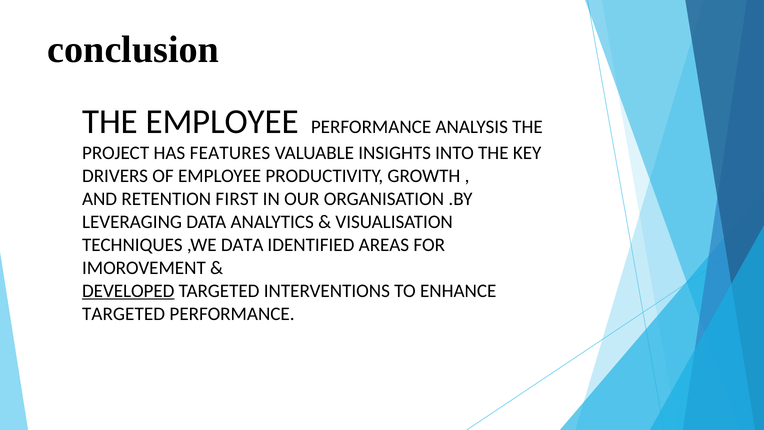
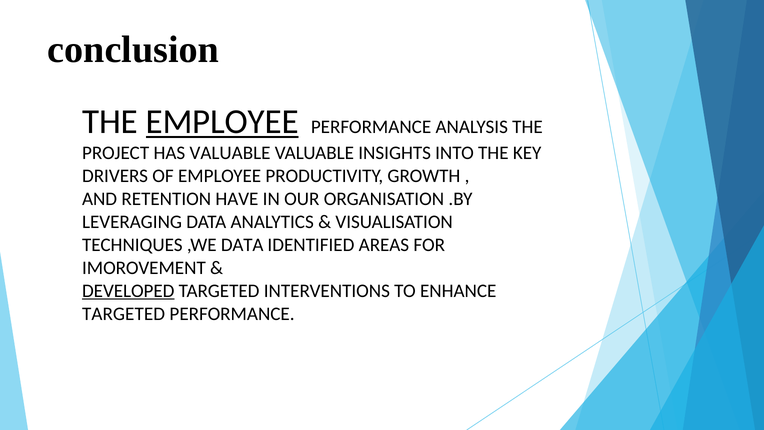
EMPLOYEE at (222, 122) underline: none -> present
HAS FEATURES: FEATURES -> VALUABLE
FIRST: FIRST -> HAVE
